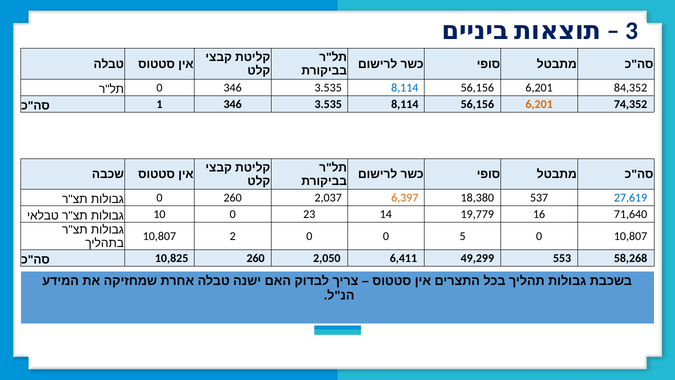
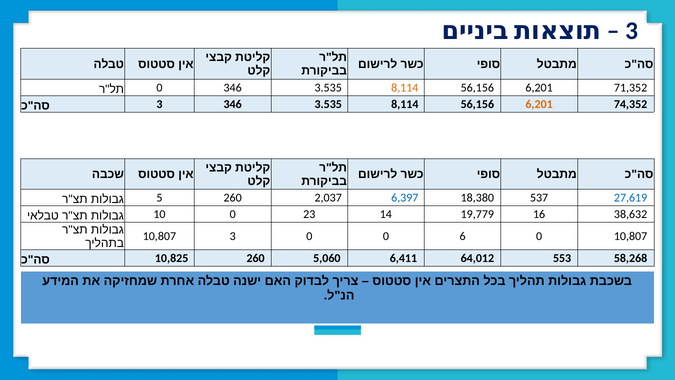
8,114 at (405, 88) colour: blue -> orange
84,352: 84,352 -> 71,352
1 at (160, 104): 1 -> 3
0 at (160, 198): 0 -> 5
6,397 colour: orange -> blue
71,640: 71,640 -> 38,632
10,807 2: 2 -> 3
5: 5 -> 6
2,050: 2,050 -> 5,060
49,299: 49,299 -> 64,012
